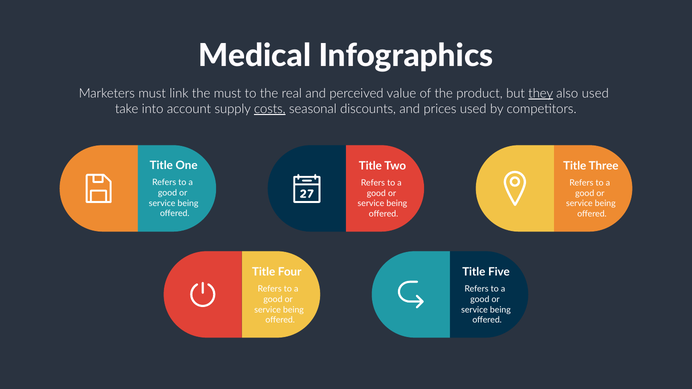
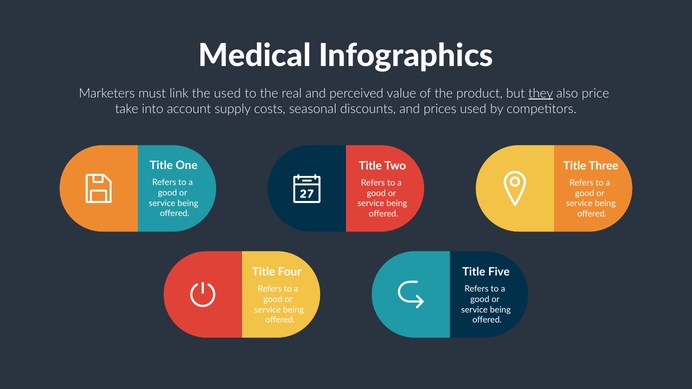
the must: must -> used
also used: used -> price
costs underline: present -> none
